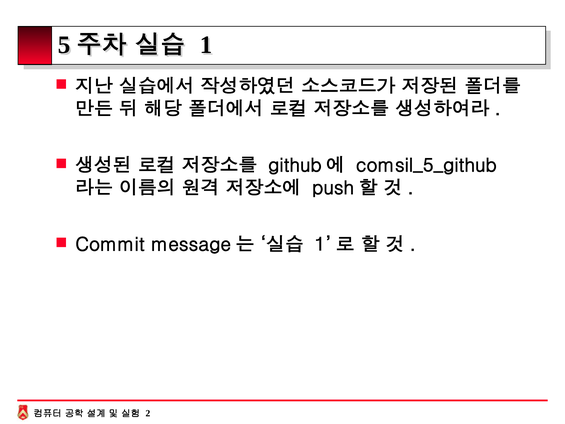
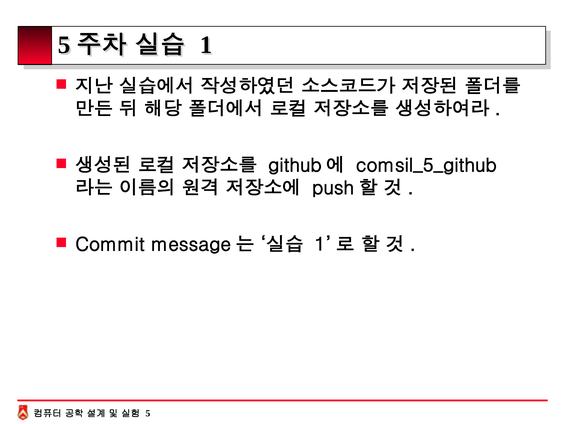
2 at (148, 413): 2 -> 5
